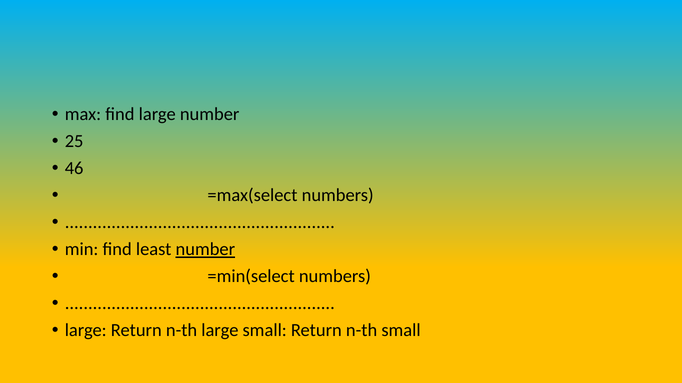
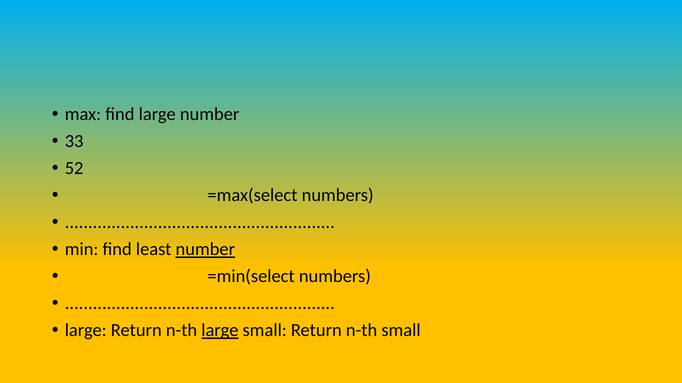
25: 25 -> 33
46: 46 -> 52
large at (220, 331) underline: none -> present
